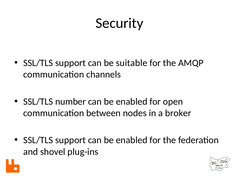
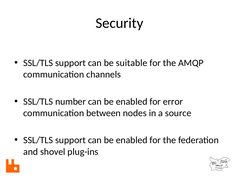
open: open -> error
broker: broker -> source
